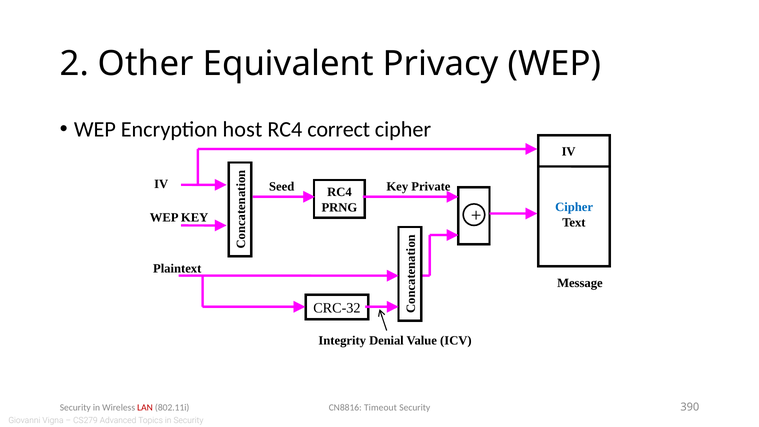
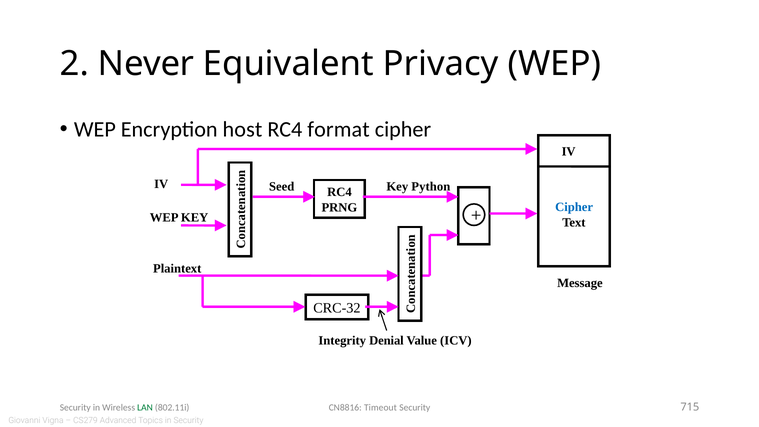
Other: Other -> Never
correct: correct -> format
Private: Private -> Python
LAN colour: red -> green
390: 390 -> 715
